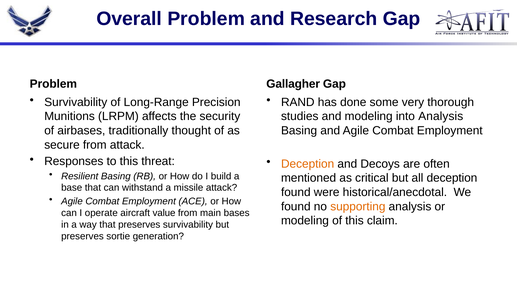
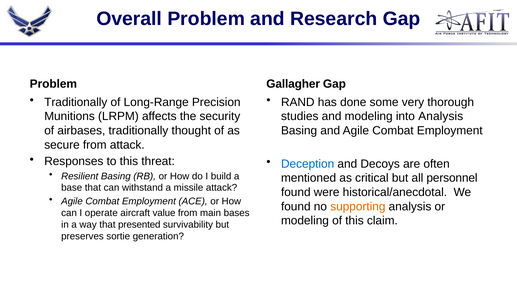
Survivability at (76, 102): Survivability -> Traditionally
Deception at (308, 164) colour: orange -> blue
all deception: deception -> personnel
that preserves: preserves -> presented
